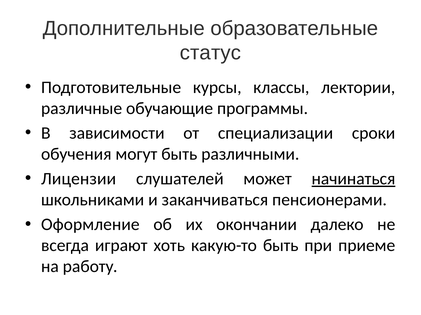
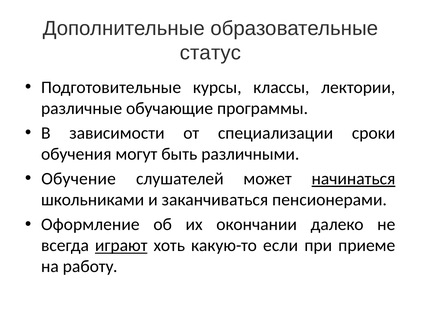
Лицензии: Лицензии -> Обучение
играют underline: none -> present
какую-то быть: быть -> если
